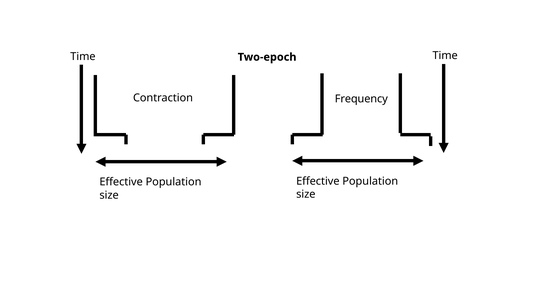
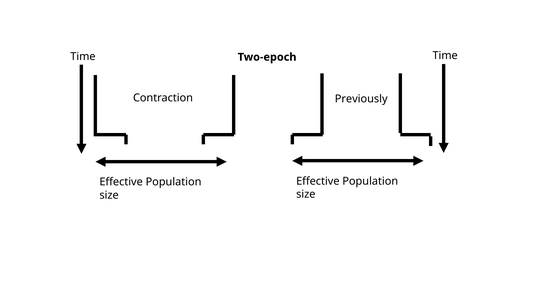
Frequency: Frequency -> Previously
